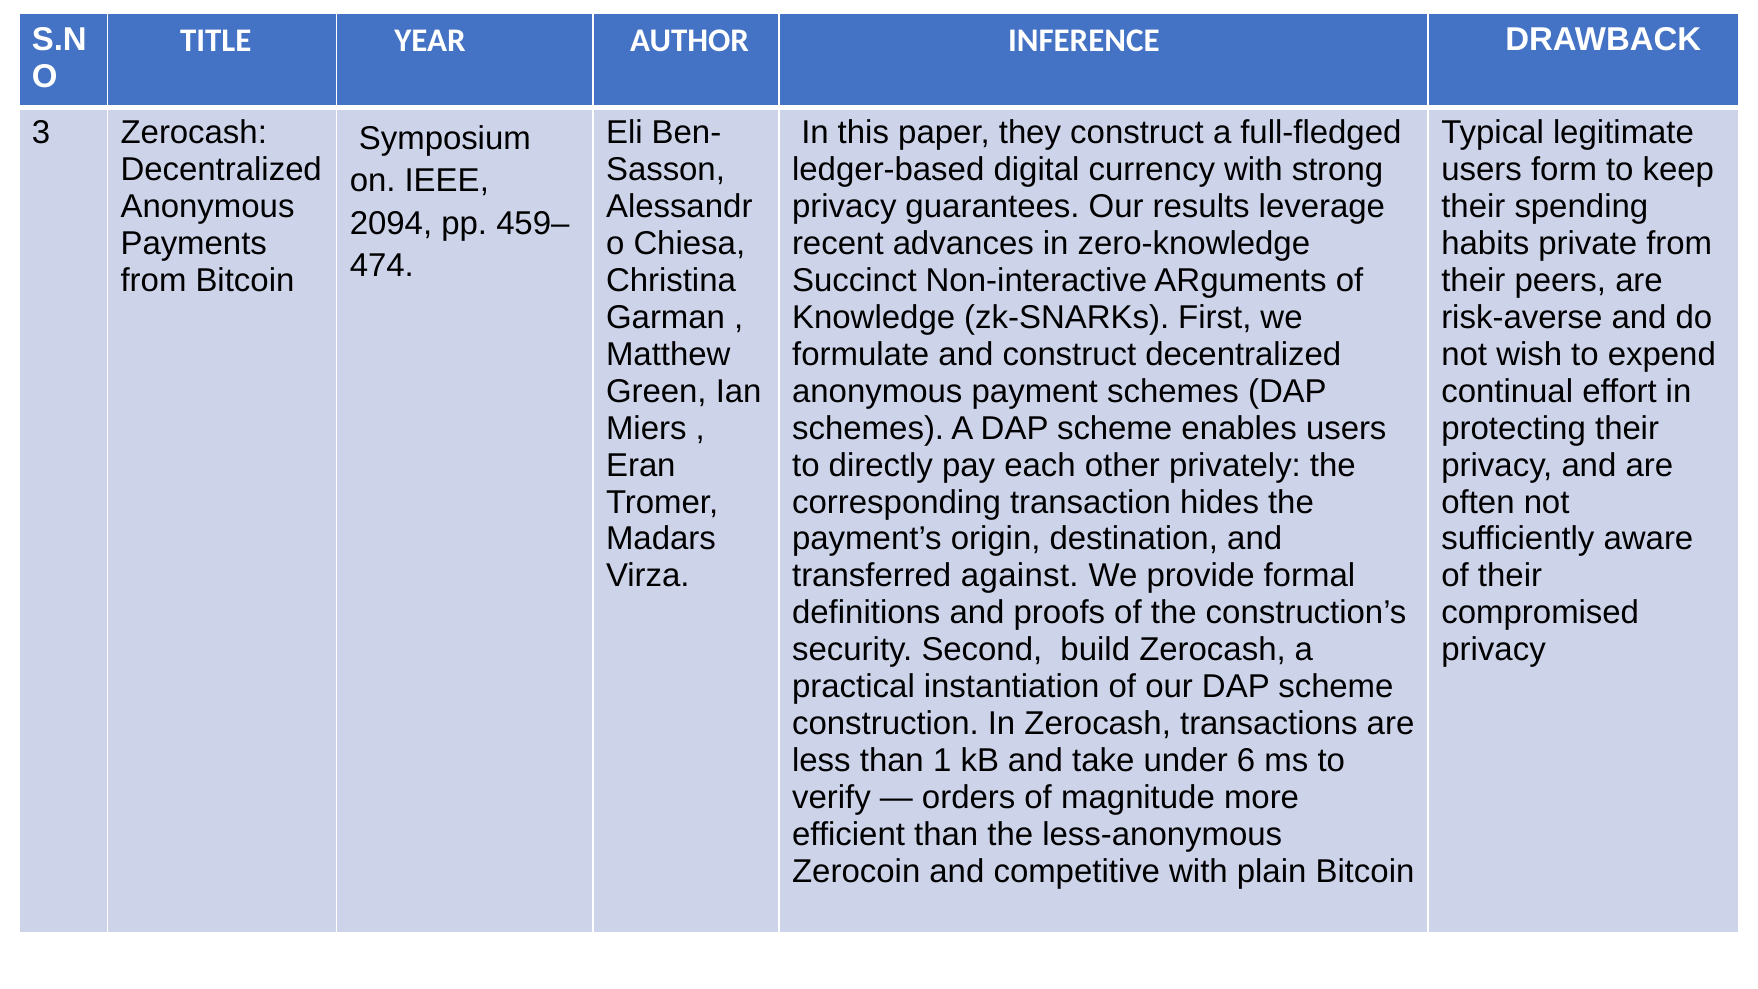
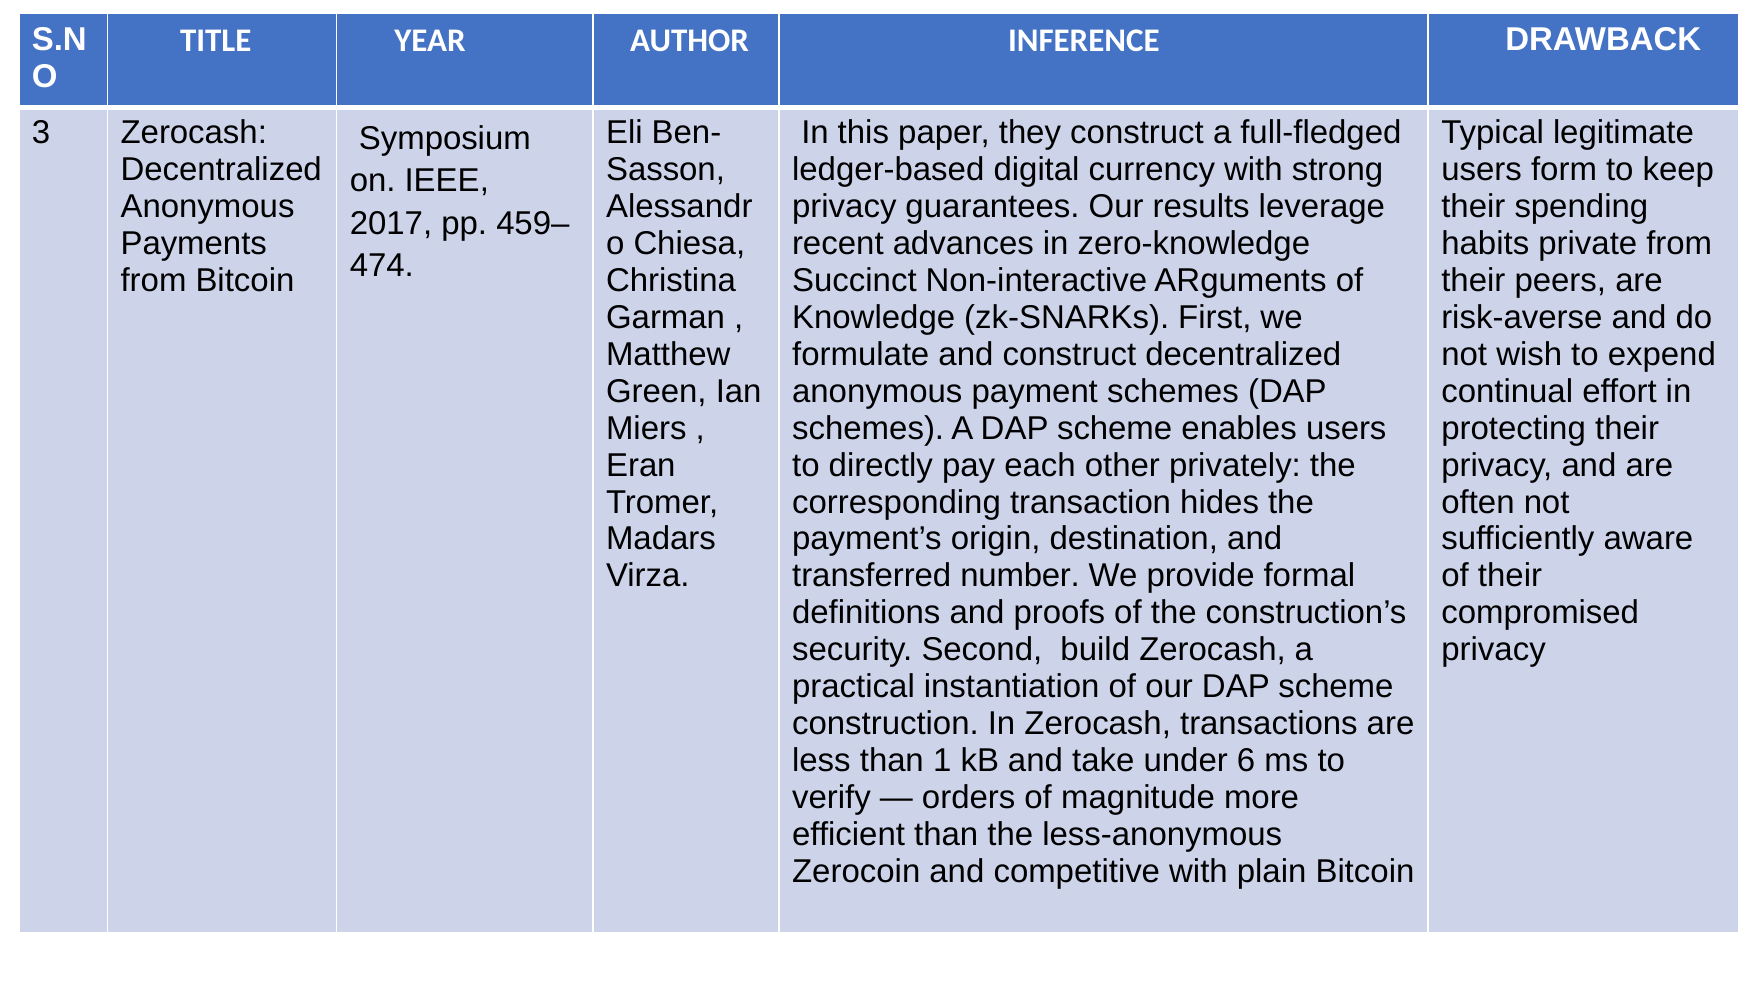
2094: 2094 -> 2017
against: against -> number
